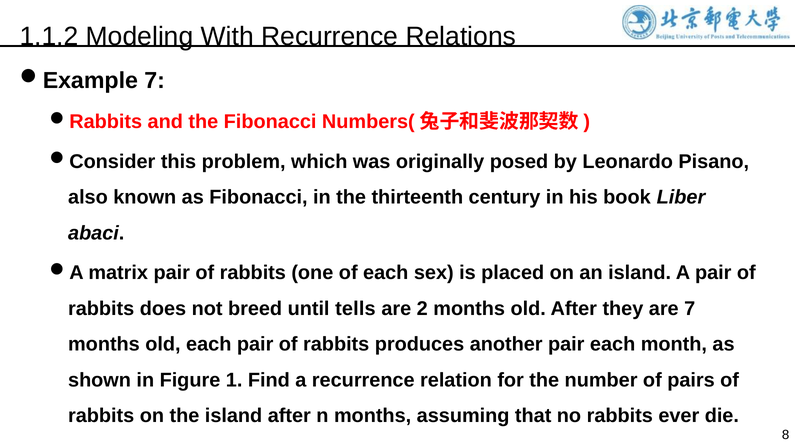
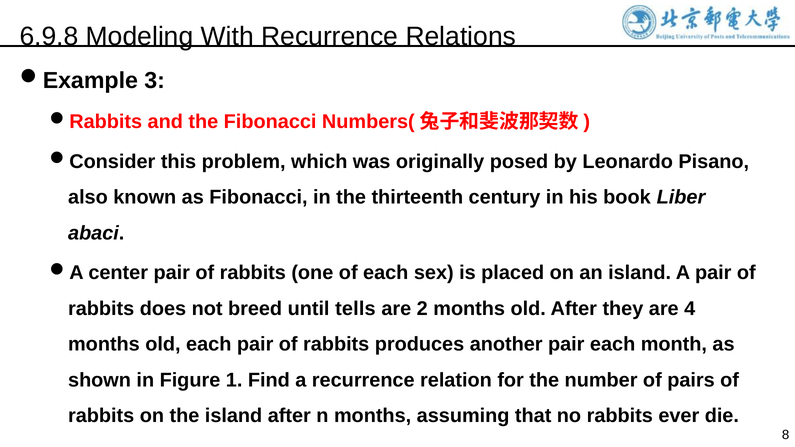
1.1.2: 1.1.2 -> 6.9.8
7 at (155, 80): 7 -> 3
matrix: matrix -> center
are 7: 7 -> 4
